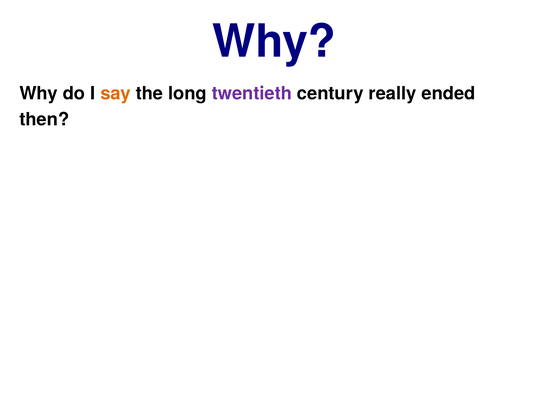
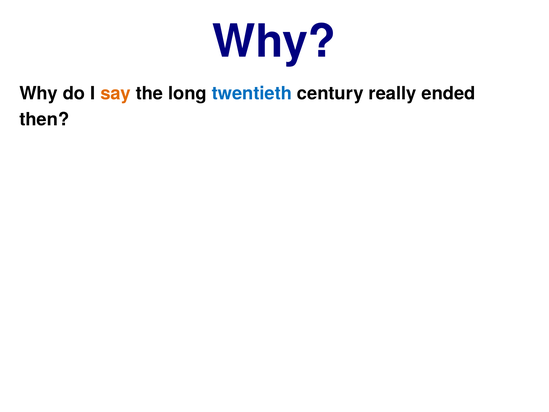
twentieth colour: purple -> blue
